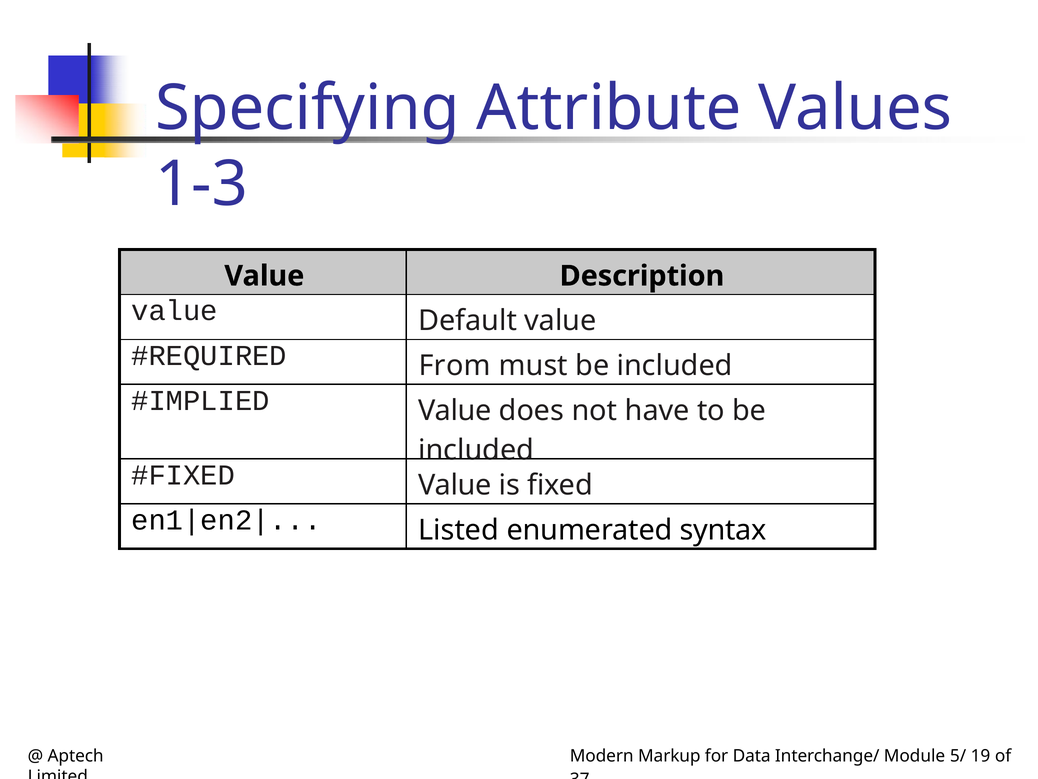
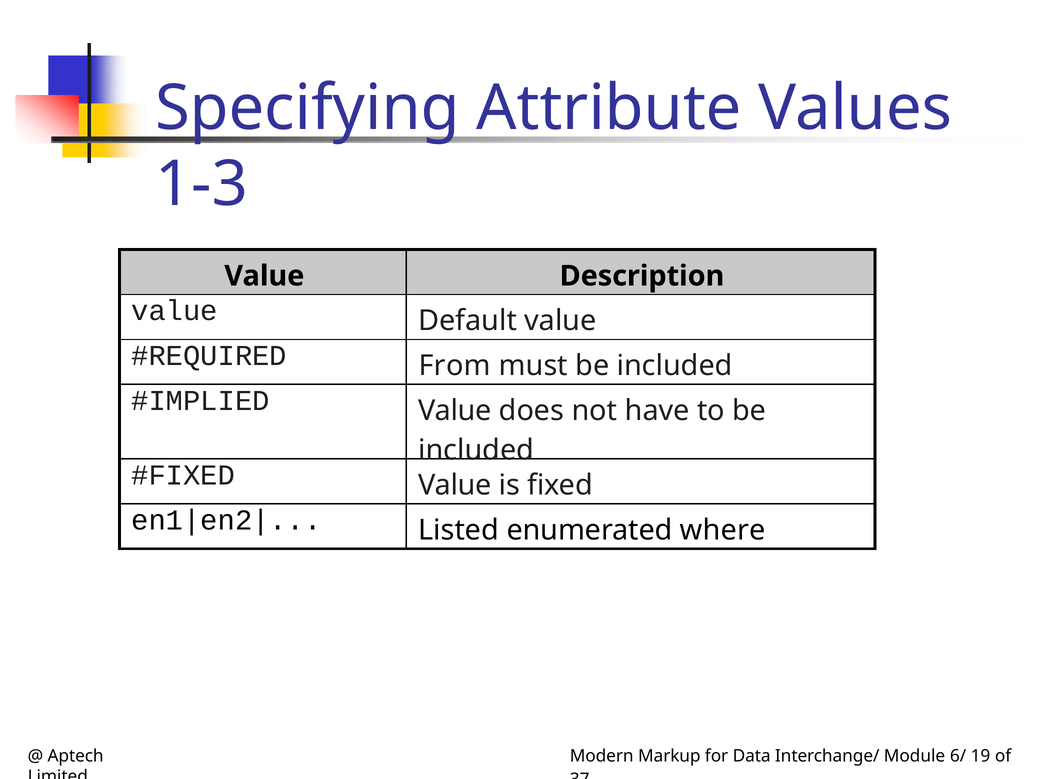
syntax: syntax -> where
5/: 5/ -> 6/
